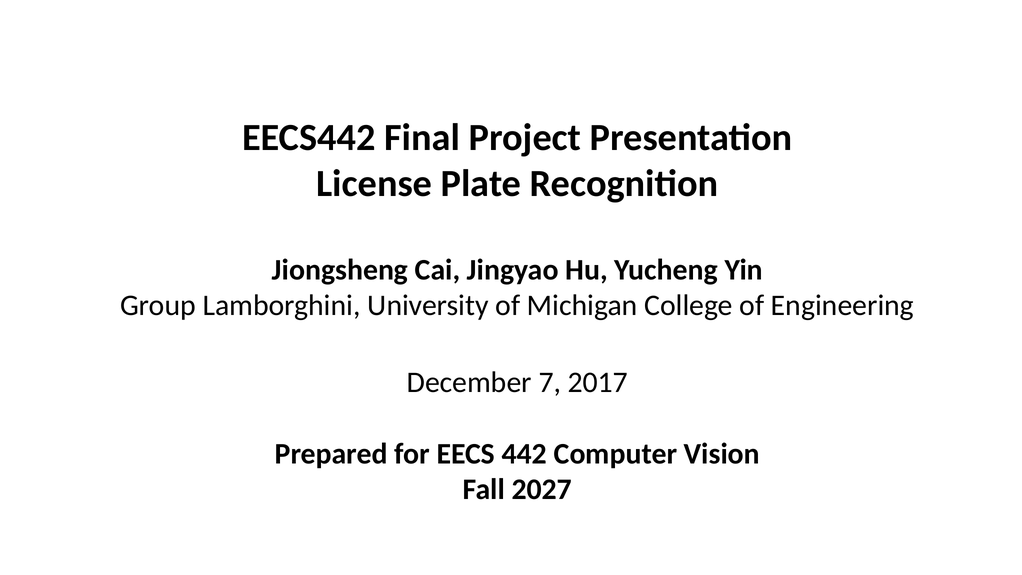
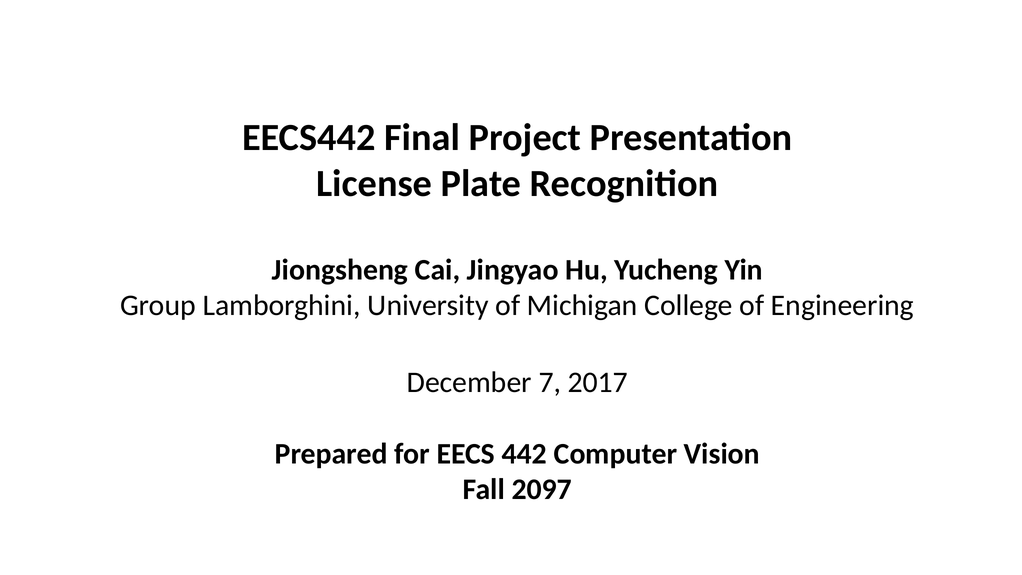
2027: 2027 -> 2097
